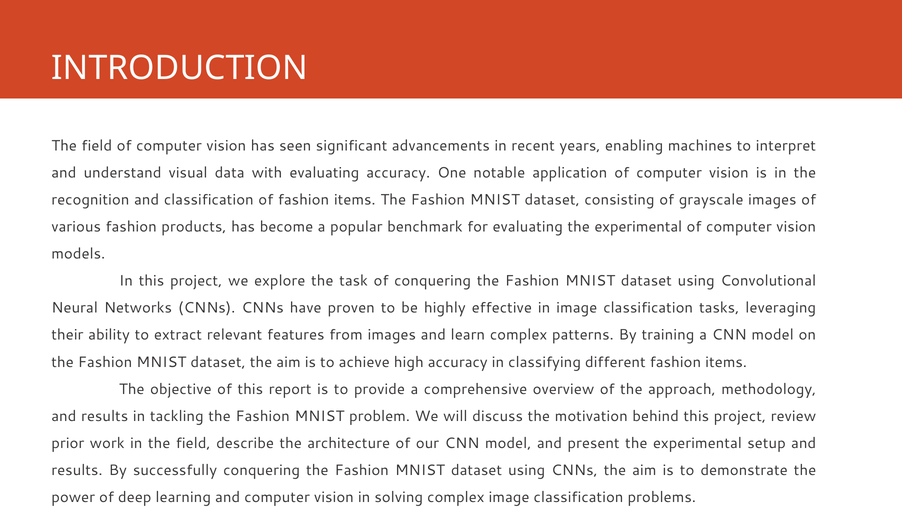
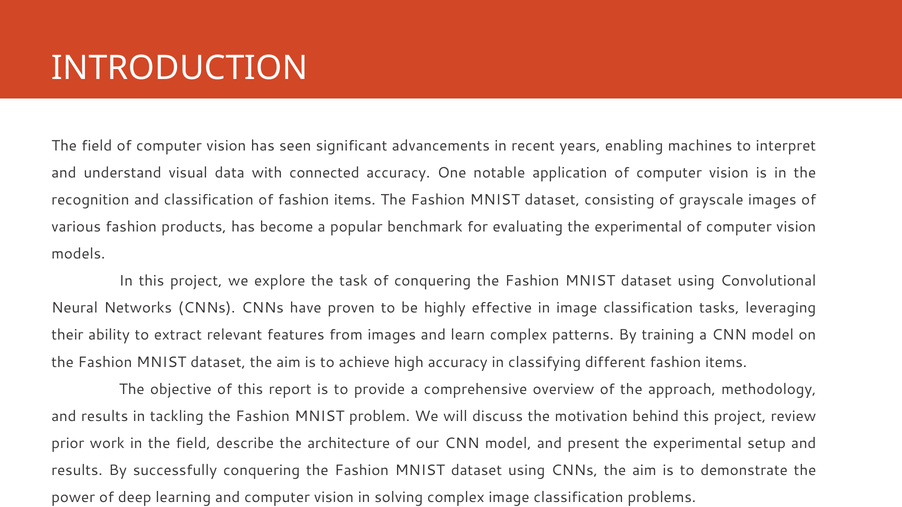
with evaluating: evaluating -> connected
